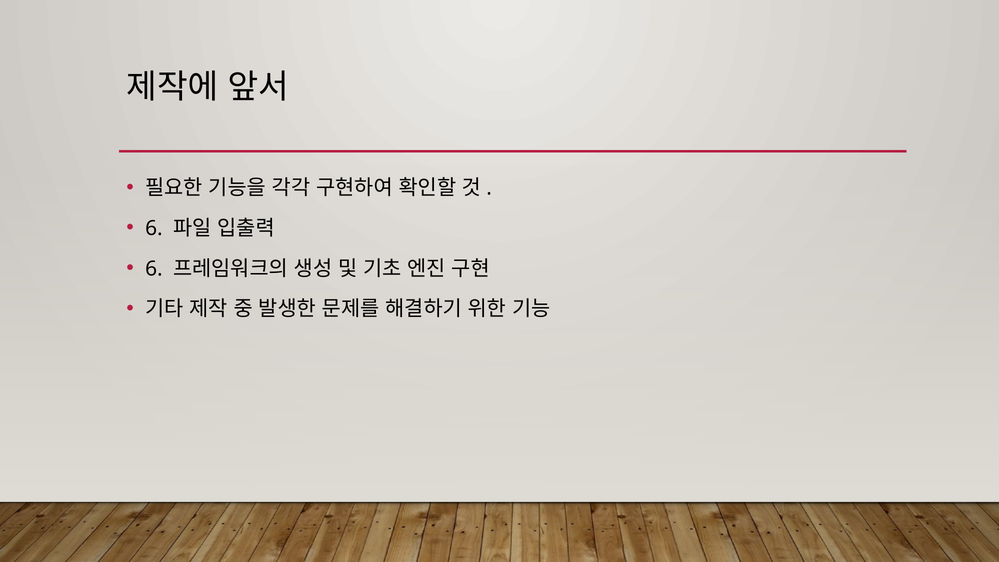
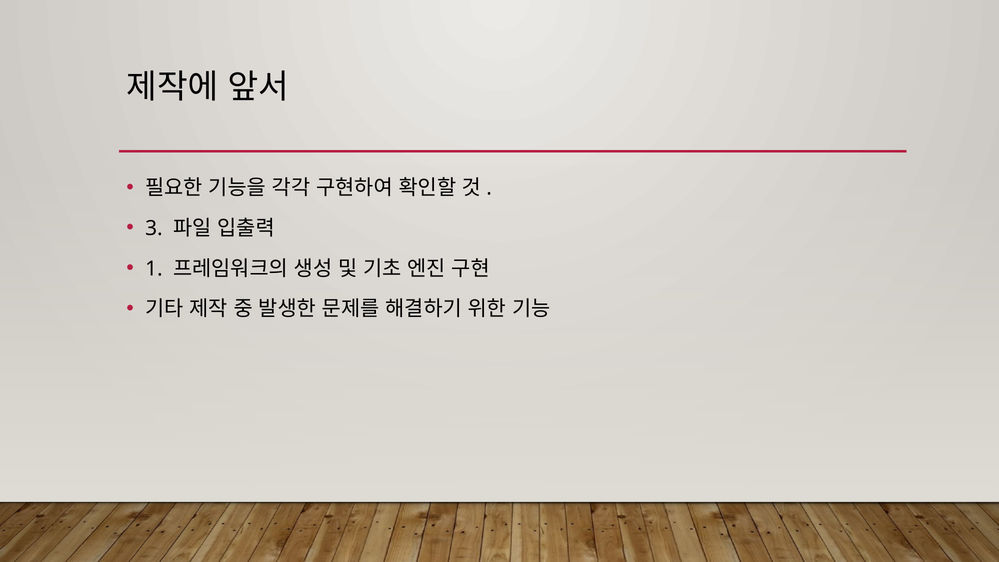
6 at (154, 228): 6 -> 3
6 at (154, 269): 6 -> 1
